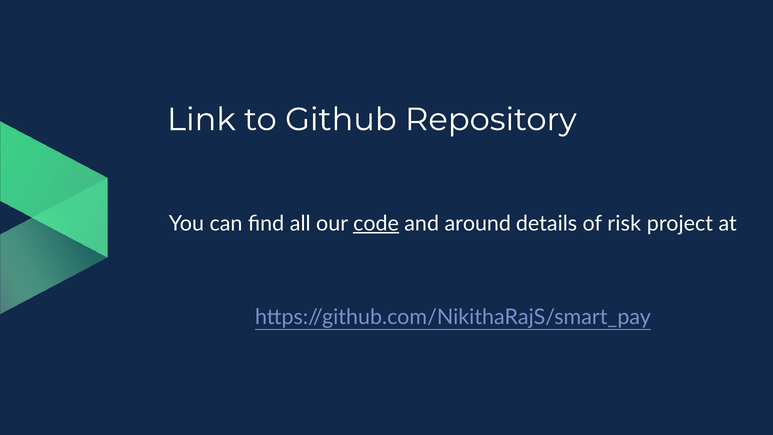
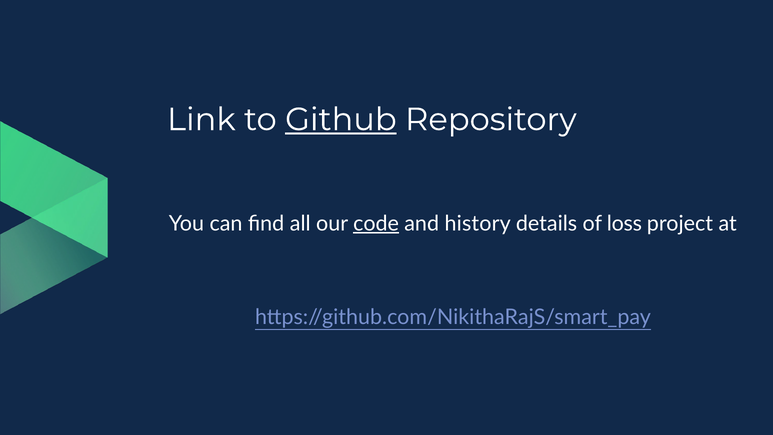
Github underline: none -> present
around: around -> history
risk: risk -> loss
